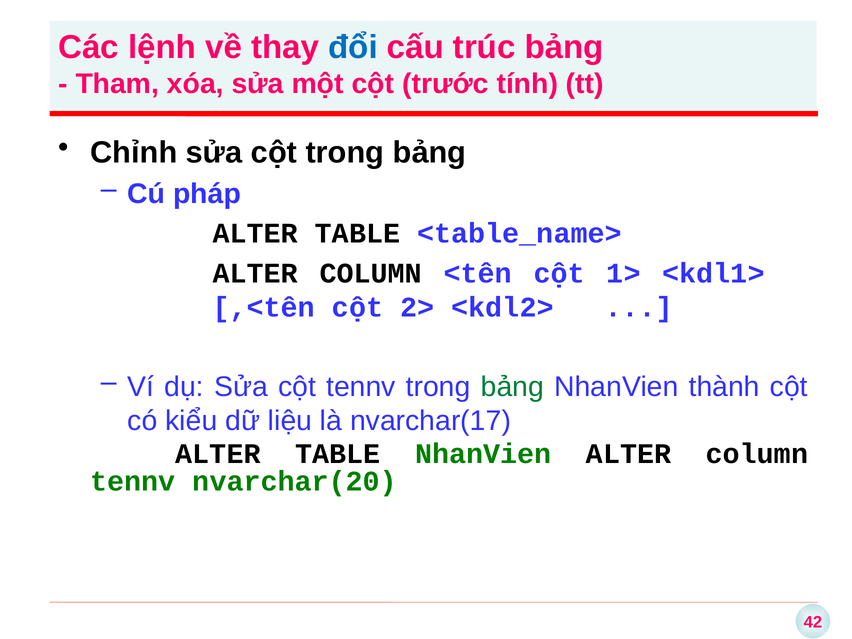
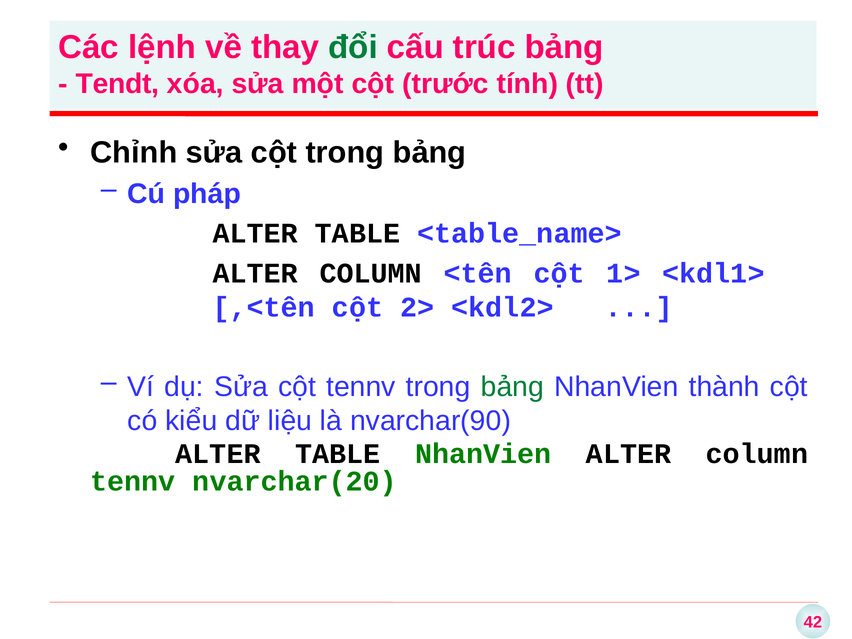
đổi colour: blue -> green
Tham: Tham -> Tendt
nvarchar(17: nvarchar(17 -> nvarchar(90
